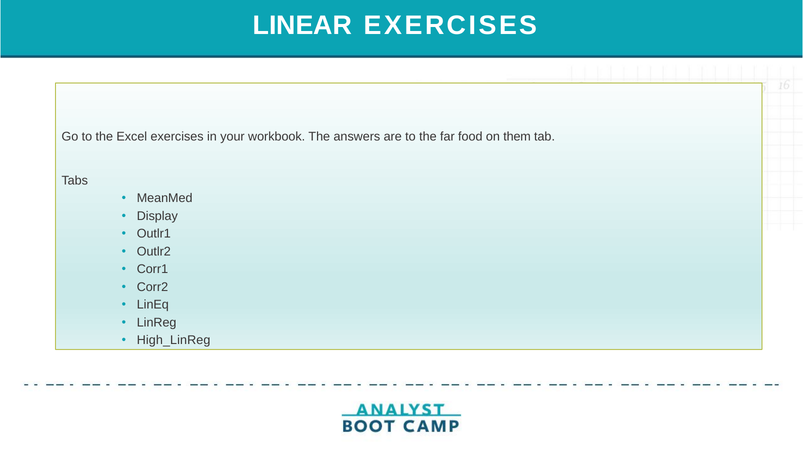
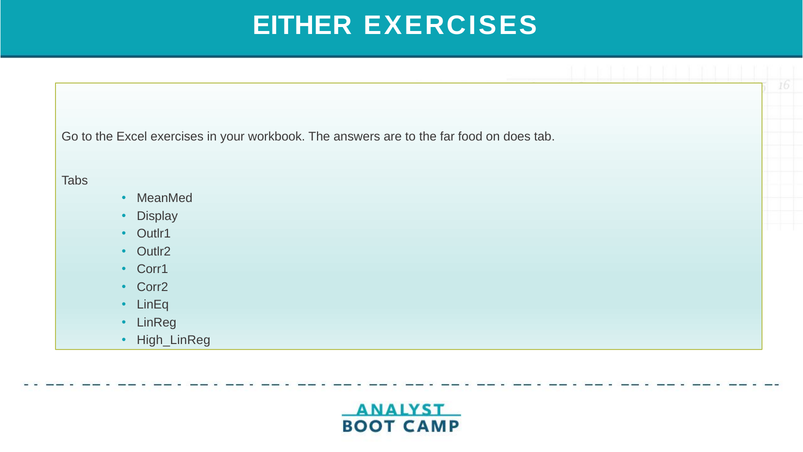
LINEAR: LINEAR -> EITHER
them: them -> does
